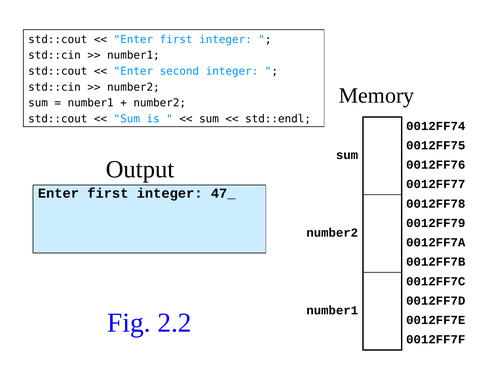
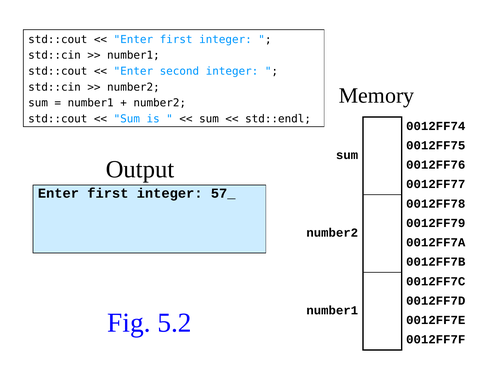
47_: 47_ -> 57_
2.2: 2.2 -> 5.2
